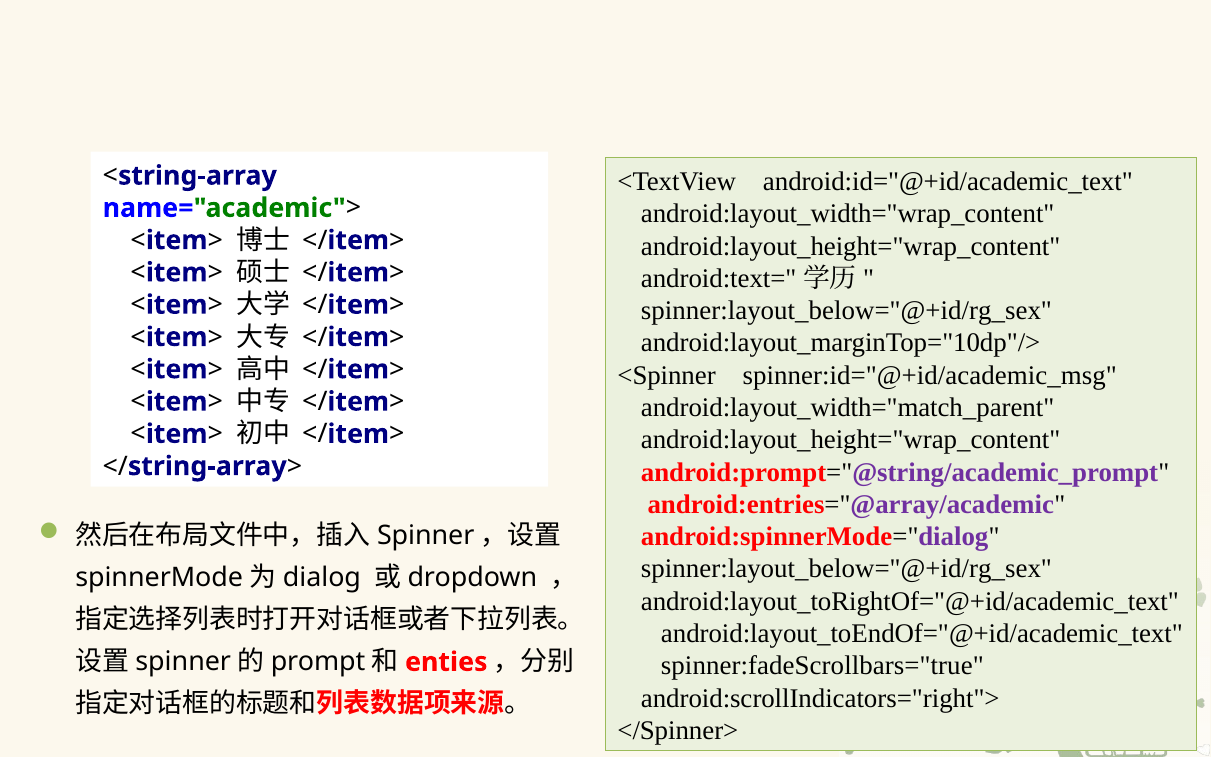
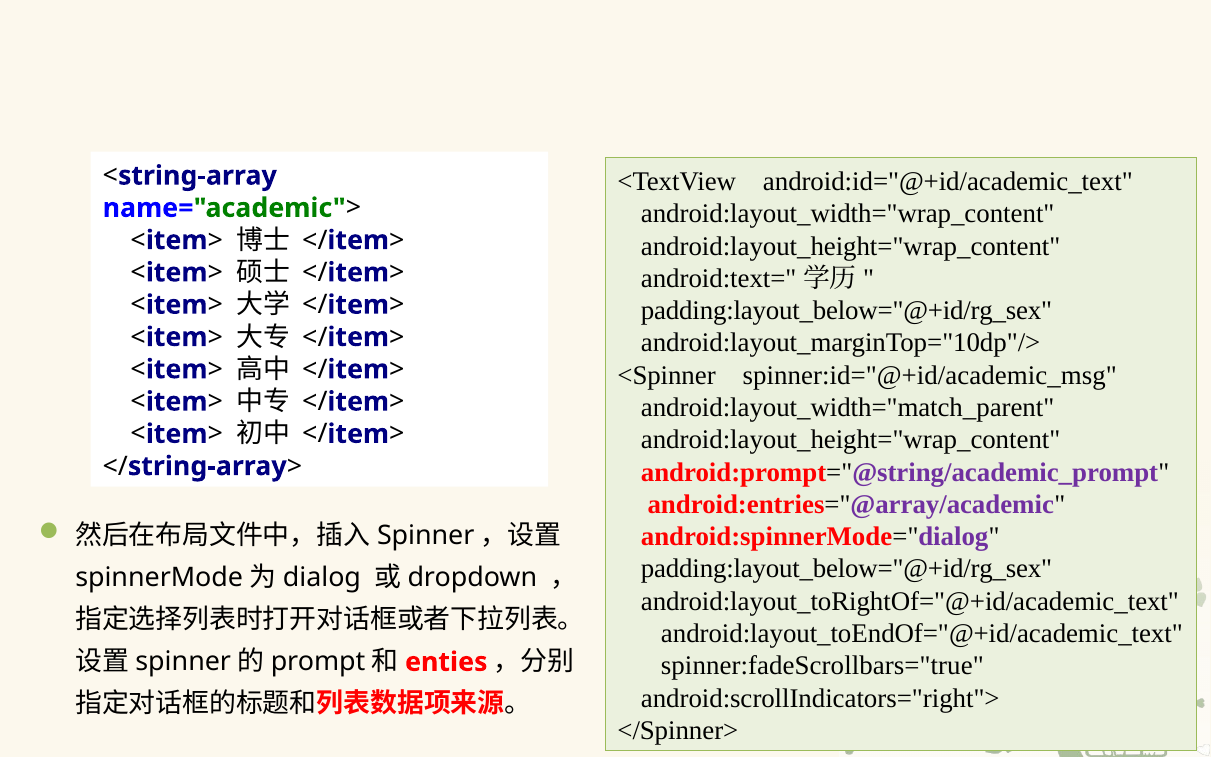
spinner:layout_below="@+id/rg_sex at (846, 311): spinner:layout_below="@+id/rg_sex -> padding:layout_below="@+id/rg_sex
spinner:layout_below="@+id/rg_sex at (846, 569): spinner:layout_below="@+id/rg_sex -> padding:layout_below="@+id/rg_sex
